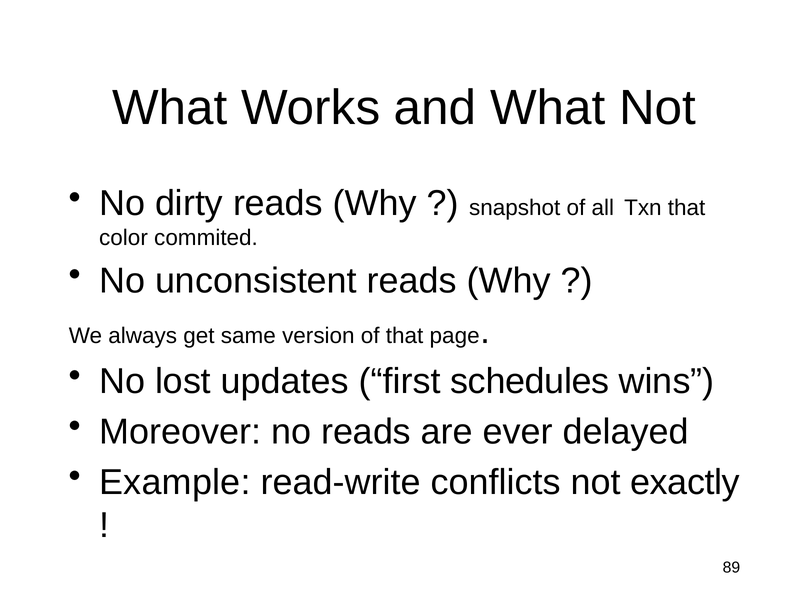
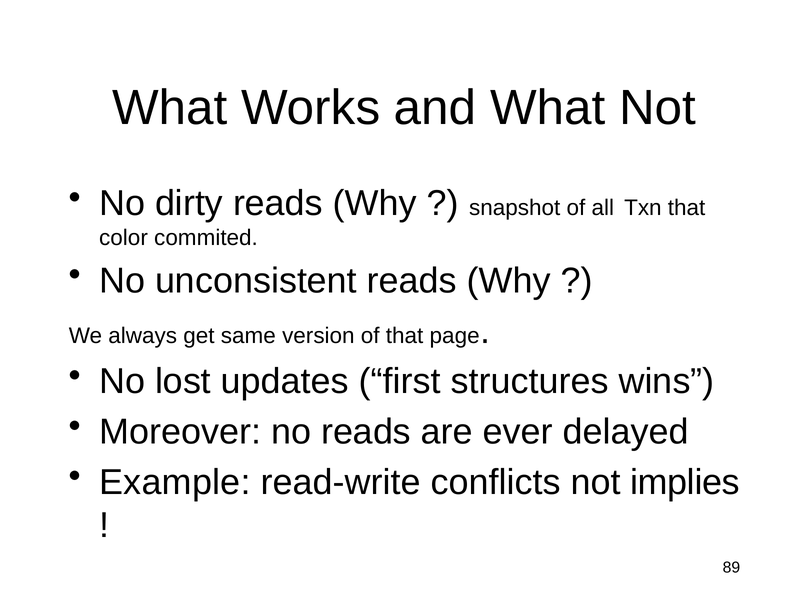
schedules: schedules -> structures
exactly: exactly -> implies
